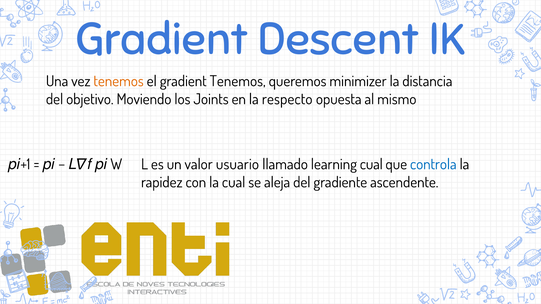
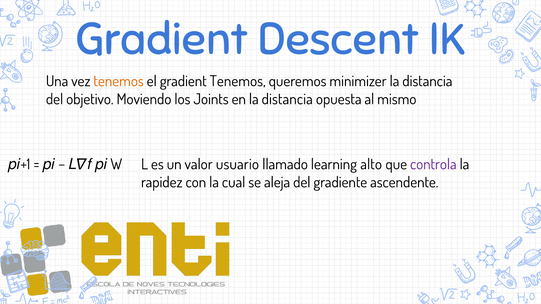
en la respecto: respecto -> distancia
learning cual: cual -> alto
controla colour: blue -> purple
